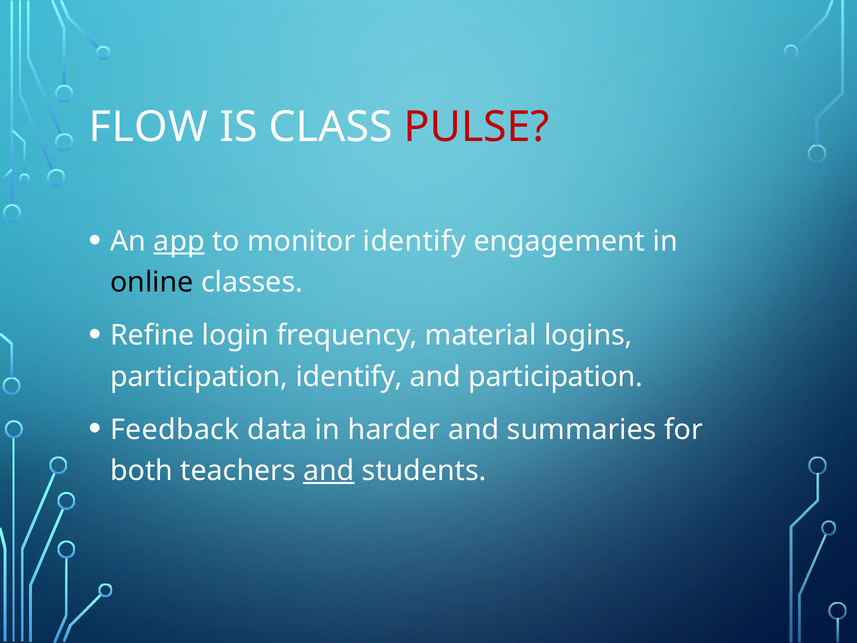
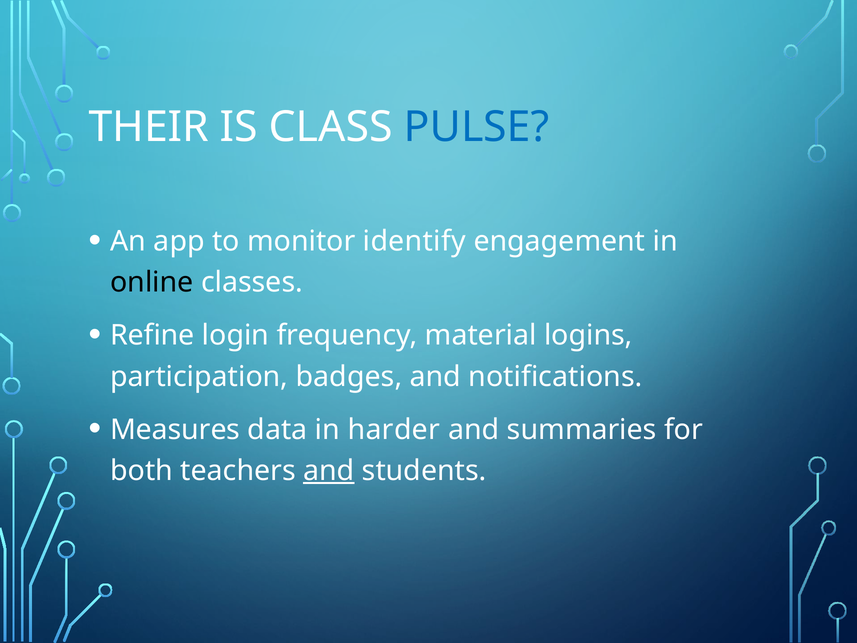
FLOW: FLOW -> THEIR
PULSE colour: red -> blue
app underline: present -> none
participation identify: identify -> badges
and participation: participation -> notifications
Feedback: Feedback -> Measures
